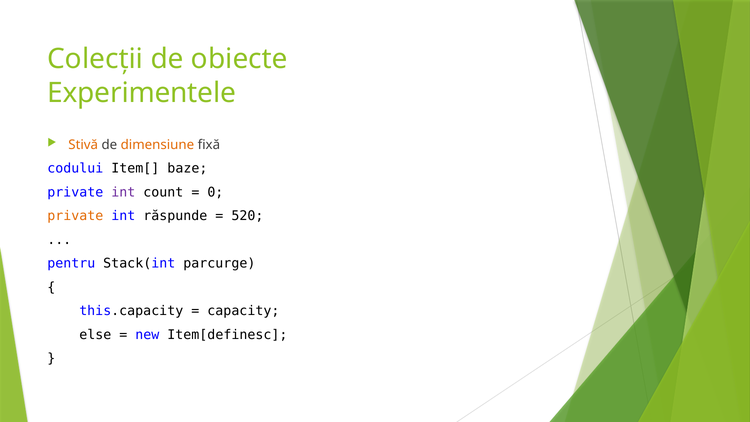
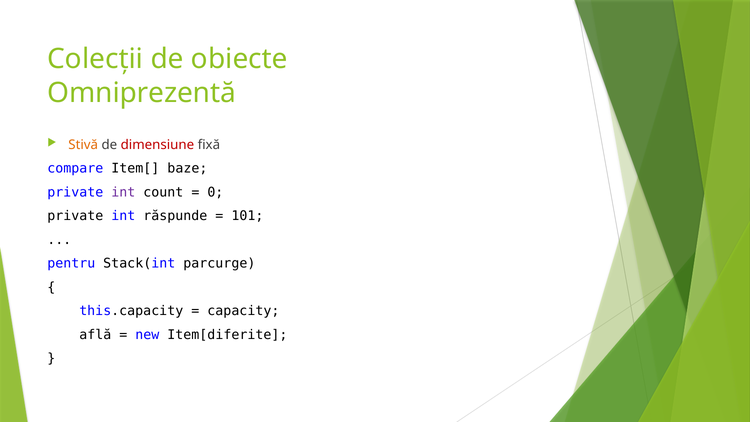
Experimentele: Experimentele -> Omniprezentă
dimensiune colour: orange -> red
codului: codului -> compare
private at (75, 216) colour: orange -> black
520: 520 -> 101
else: else -> află
Item[definesc: Item[definesc -> Item[diferite
